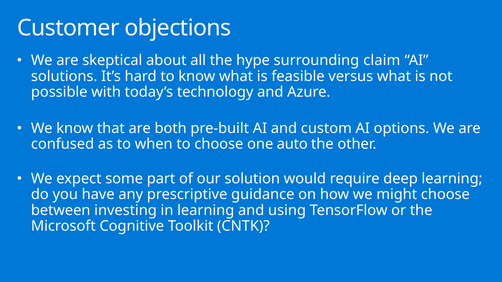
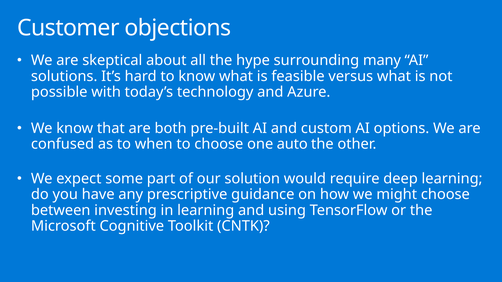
claim: claim -> many
